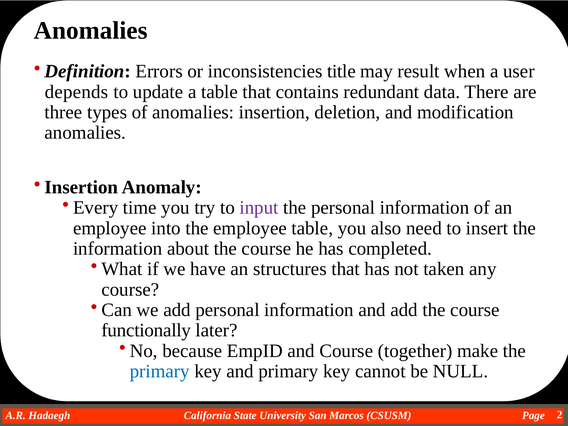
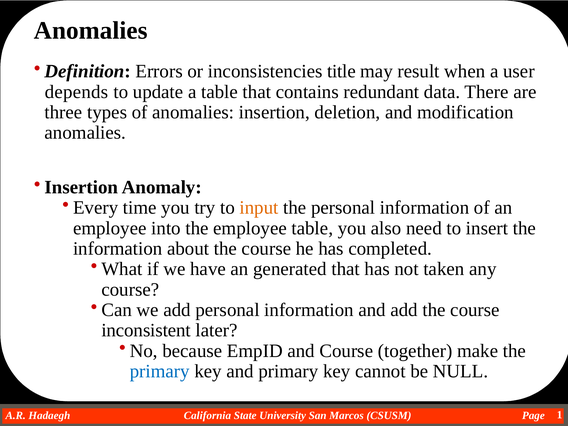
input colour: purple -> orange
structures: structures -> generated
functionally: functionally -> inconsistent
2: 2 -> 1
